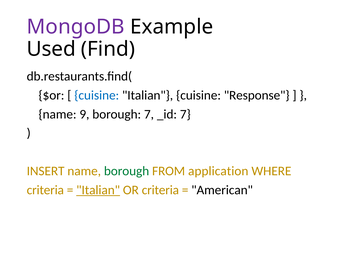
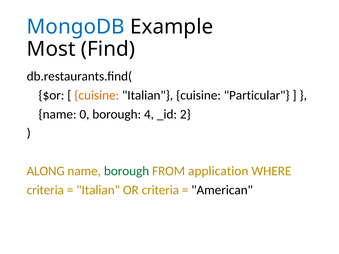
MongoDB colour: purple -> blue
Used: Used -> Most
cuisine at (97, 95) colour: blue -> orange
Response: Response -> Particular
9: 9 -> 0
borough 7: 7 -> 4
_id 7: 7 -> 2
INSERT: INSERT -> ALONG
Italian at (98, 190) underline: present -> none
